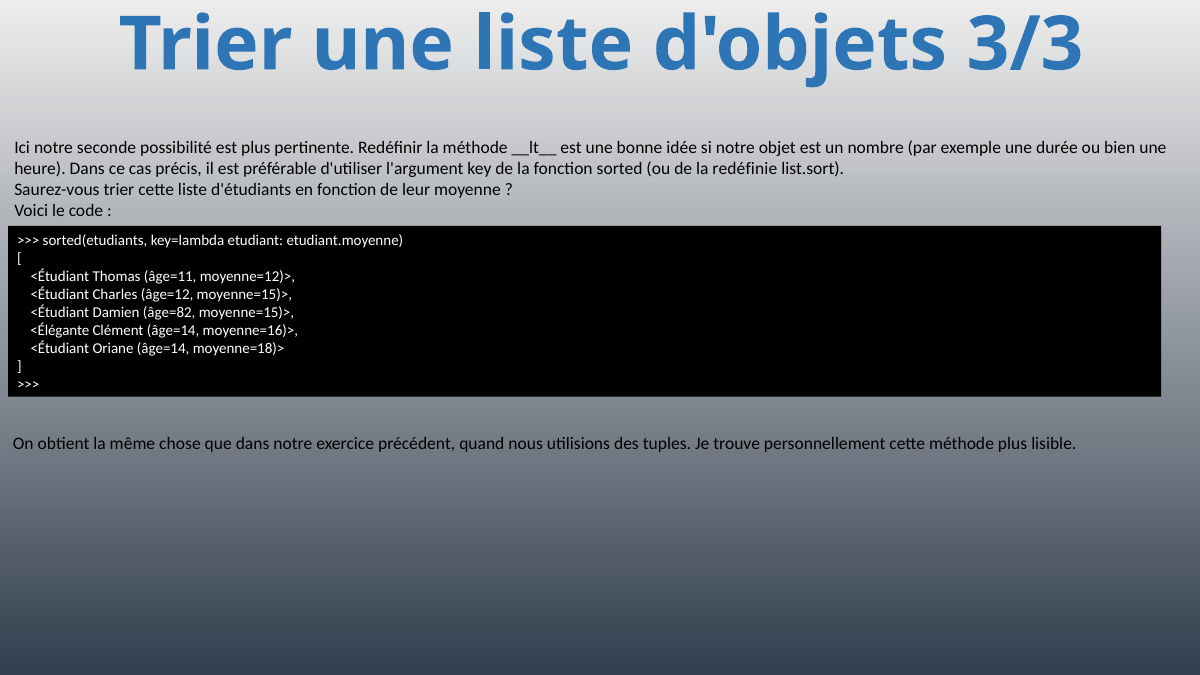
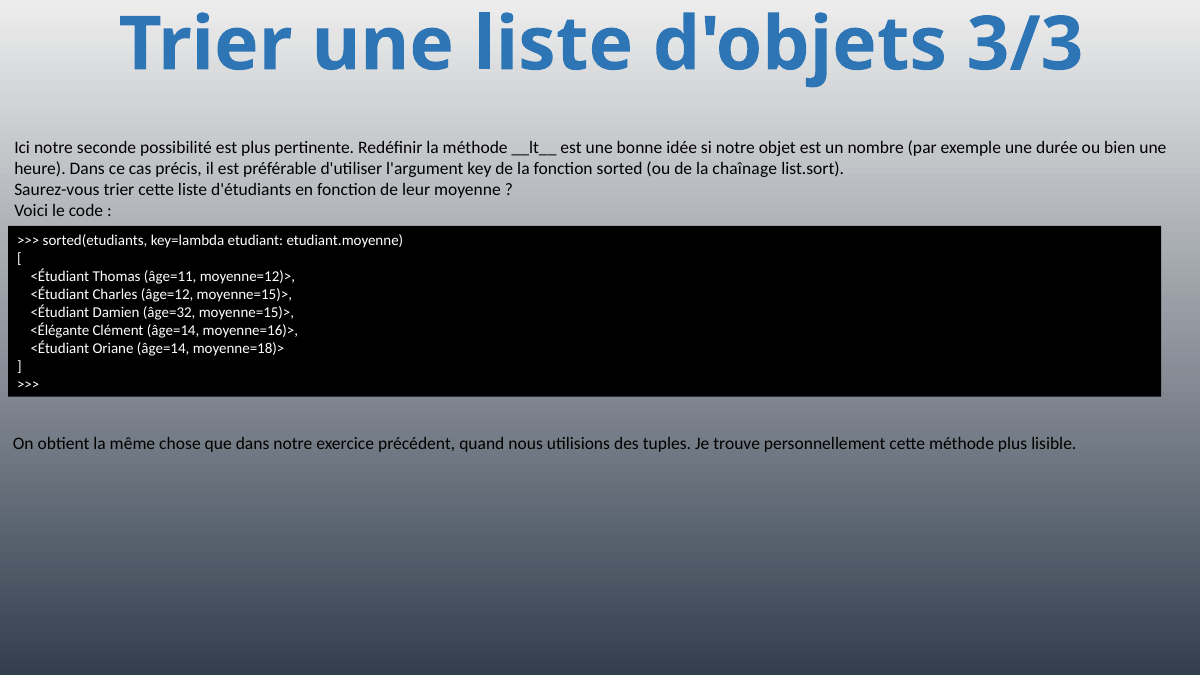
redéfinie: redéfinie -> chaînage
âge=82: âge=82 -> âge=32
